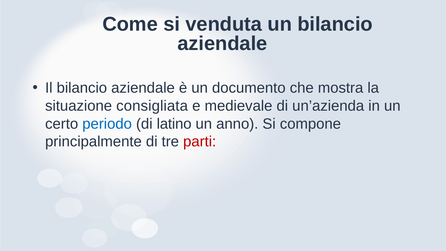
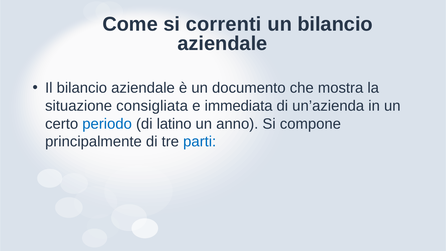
venduta: venduta -> correnti
medievale: medievale -> immediata
parti colour: red -> blue
